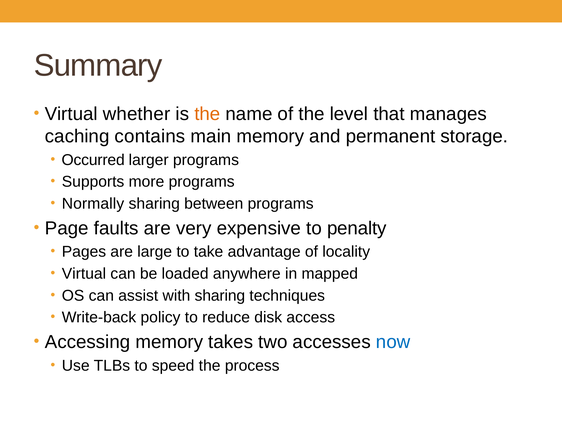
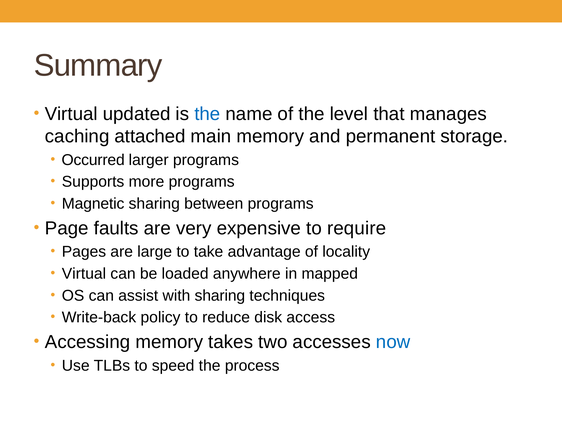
whether: whether -> updated
the at (207, 114) colour: orange -> blue
contains: contains -> attached
Normally: Normally -> Magnetic
penalty: penalty -> require
